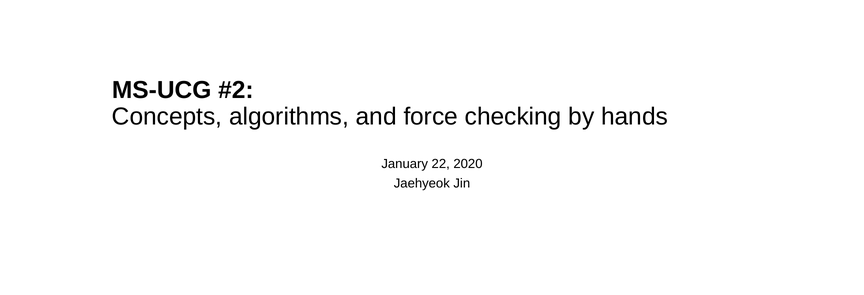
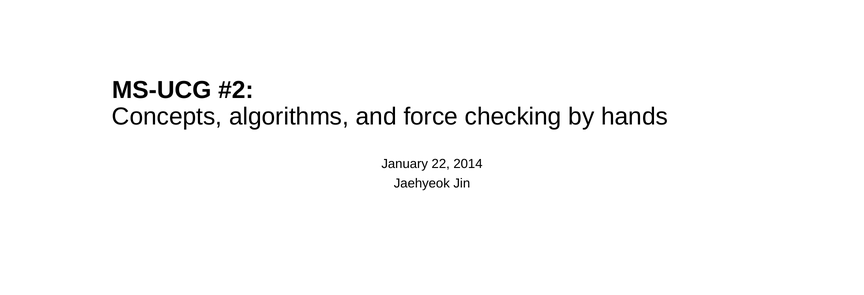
2020: 2020 -> 2014
